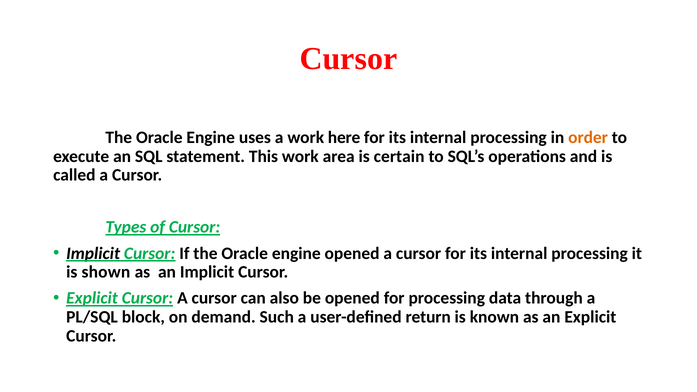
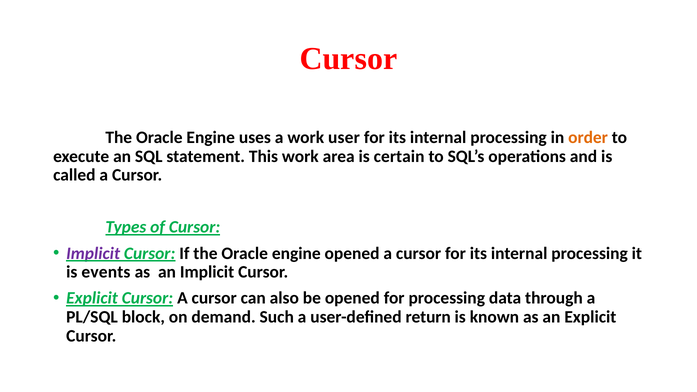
here: here -> user
Implicit at (93, 253) colour: black -> purple
shown: shown -> events
